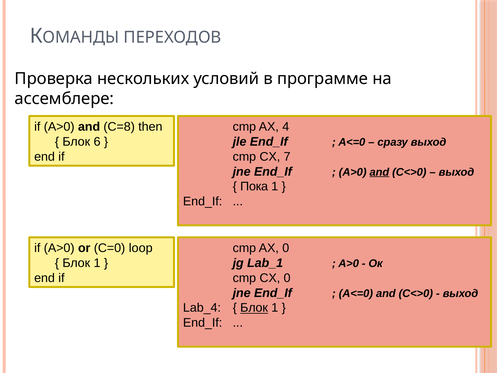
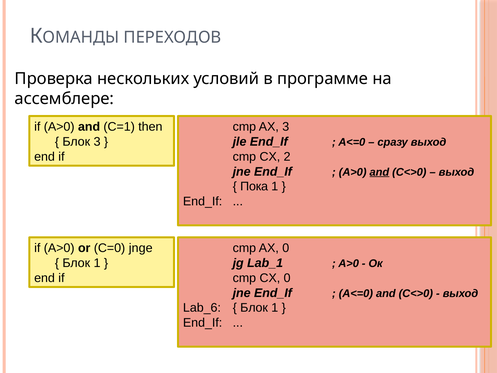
C=8: C=8 -> C=1
AX 4: 4 -> 3
Блок 6: 6 -> 3
7: 7 -> 2
loop: loop -> jnge
Lab_4: Lab_4 -> Lab_6
Блок at (254, 308) underline: present -> none
